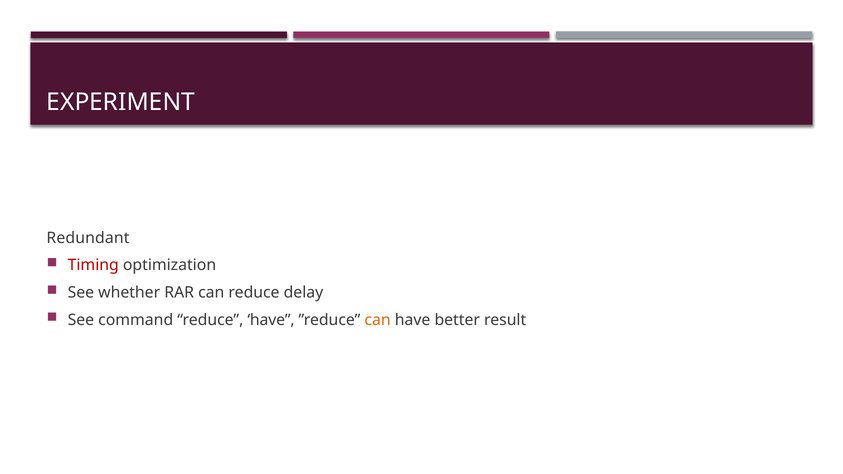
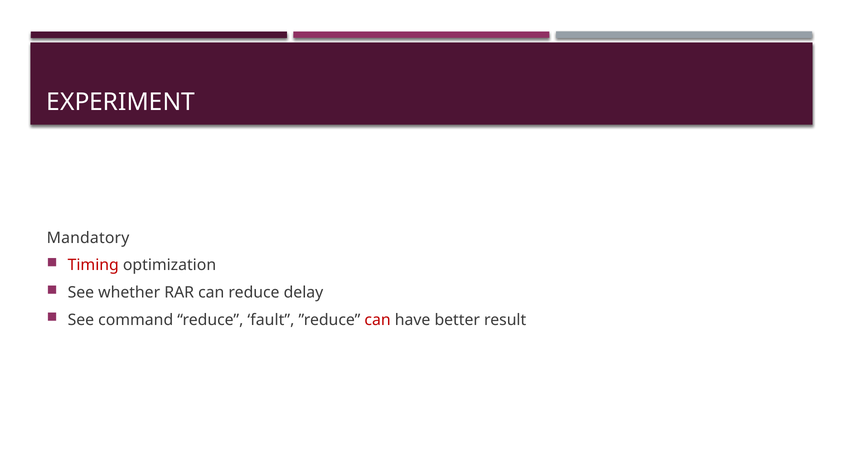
Redundant: Redundant -> Mandatory
reduce have: have -> fault
can at (378, 320) colour: orange -> red
